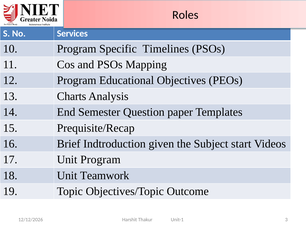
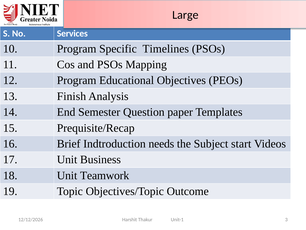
Roles: Roles -> Large
Charts: Charts -> Finish
given: given -> needs
Unit Program: Program -> Business
